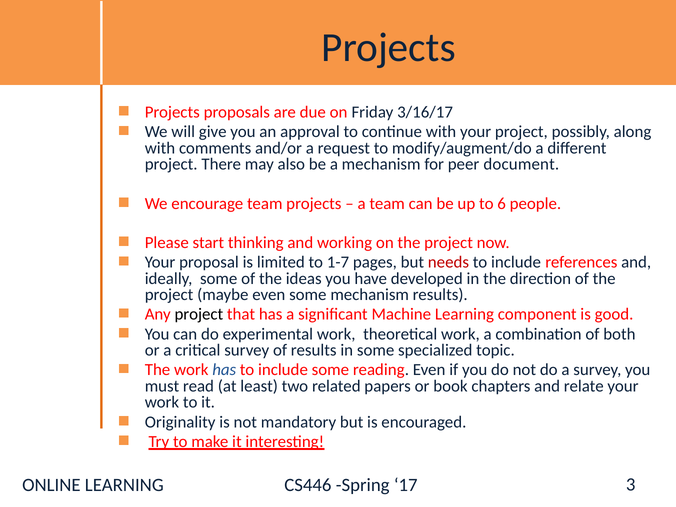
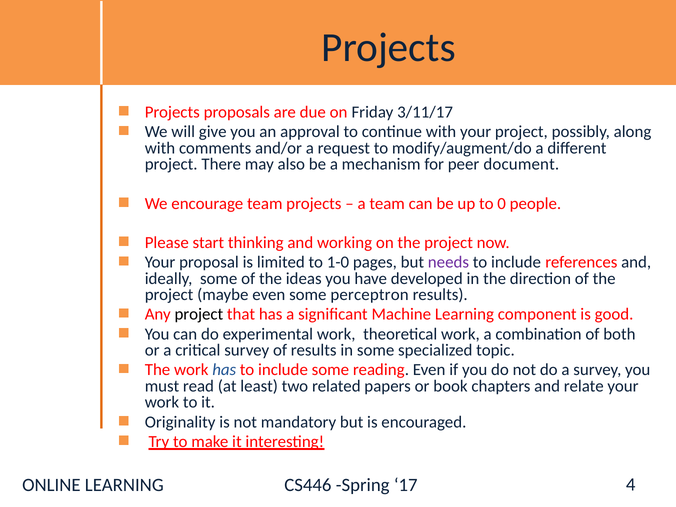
3/16/17: 3/16/17 -> 3/11/17
6: 6 -> 0
1-7: 1-7 -> 1-0
needs colour: red -> purple
some mechanism: mechanism -> perceptron
3: 3 -> 4
